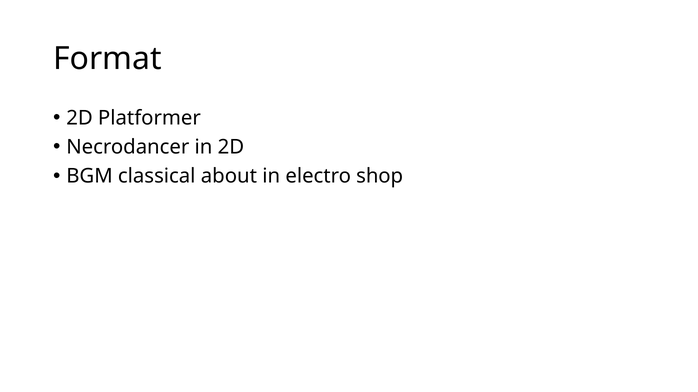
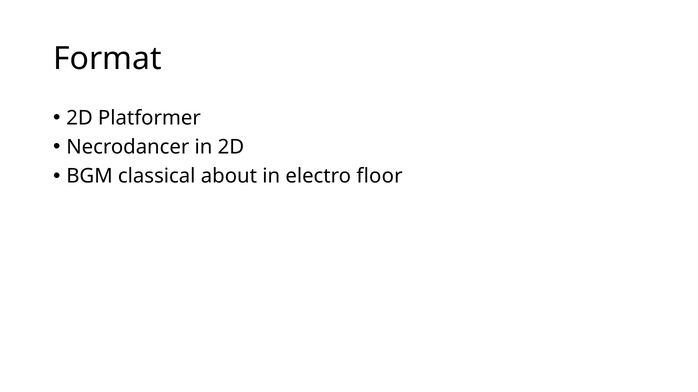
shop: shop -> floor
